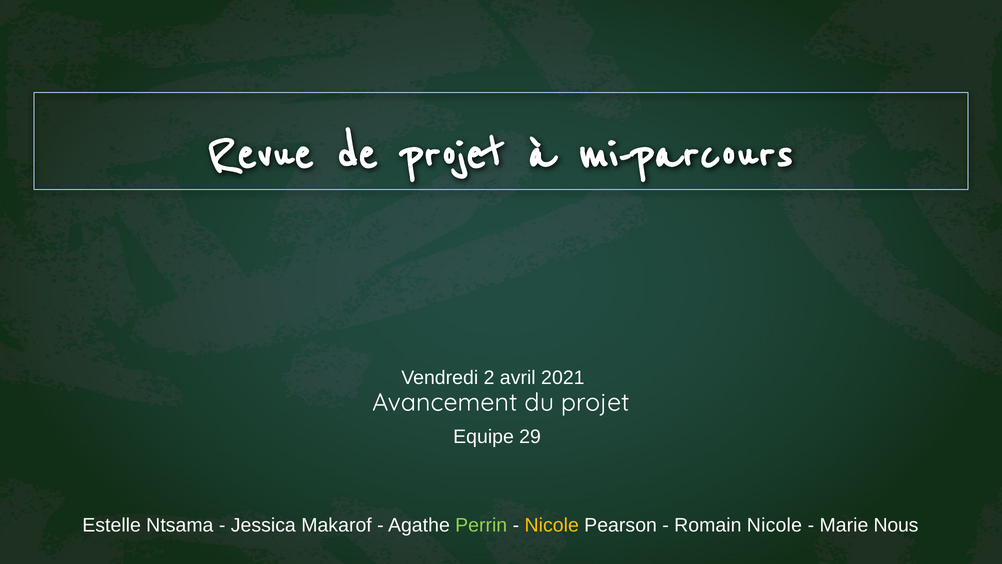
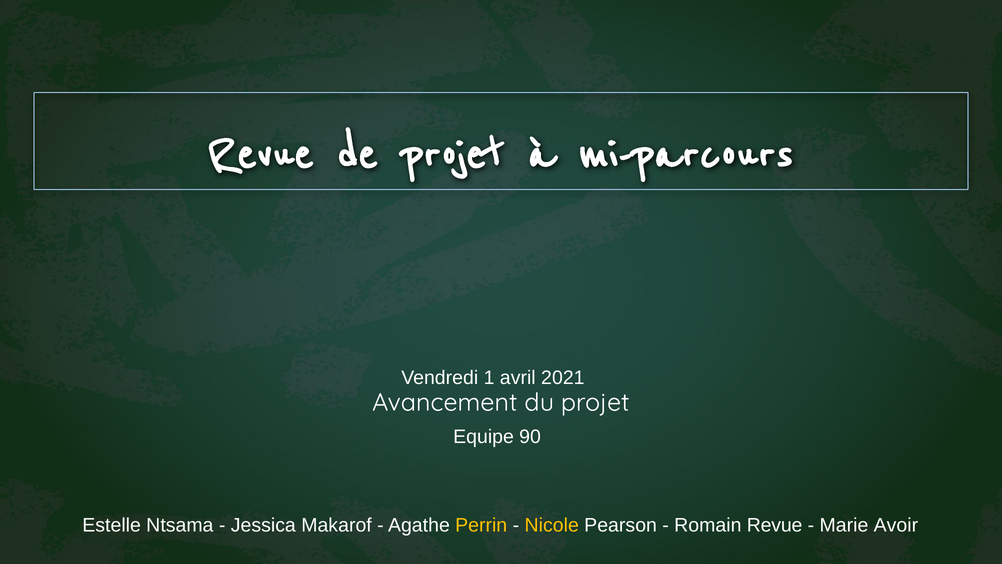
2: 2 -> 1
29: 29 -> 90
Perrin colour: light green -> yellow
Romain Nicole: Nicole -> Revue
Nous: Nous -> Avoir
